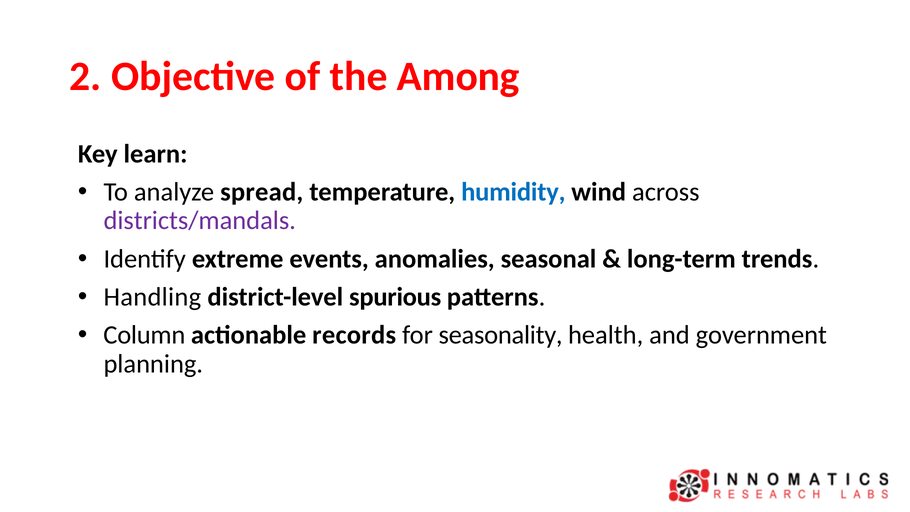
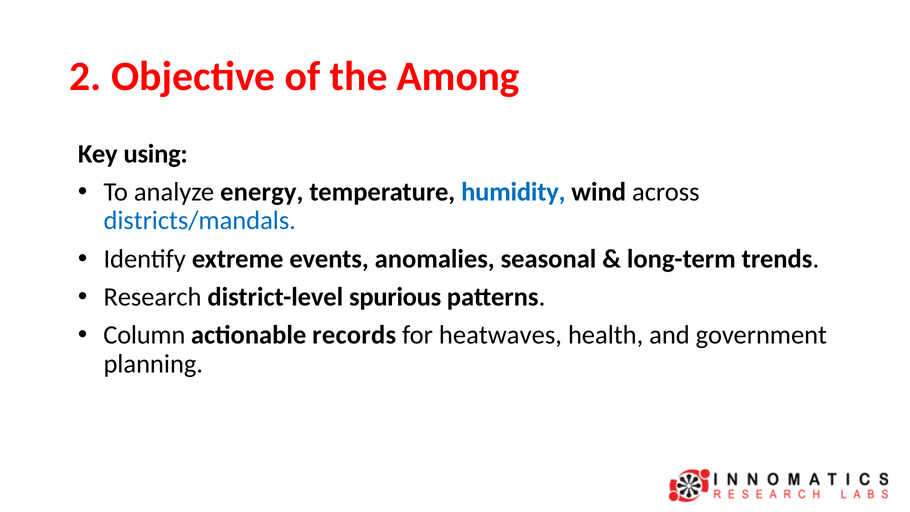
learn: learn -> using
spread: spread -> energy
districts/mandals colour: purple -> blue
Handling: Handling -> Research
seasonality: seasonality -> heatwaves
